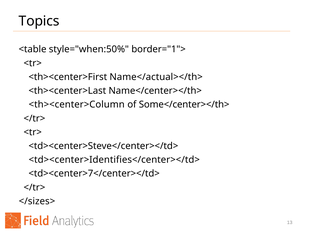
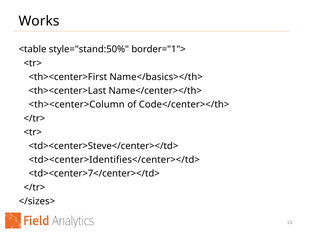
Topics: Topics -> Works
style="when:50%: style="when:50% -> style="stand:50%
Name</actual></th>: Name</actual></th> -> Name</basics></th>
Some</center></th>: Some</center></th> -> Code</center></th>
